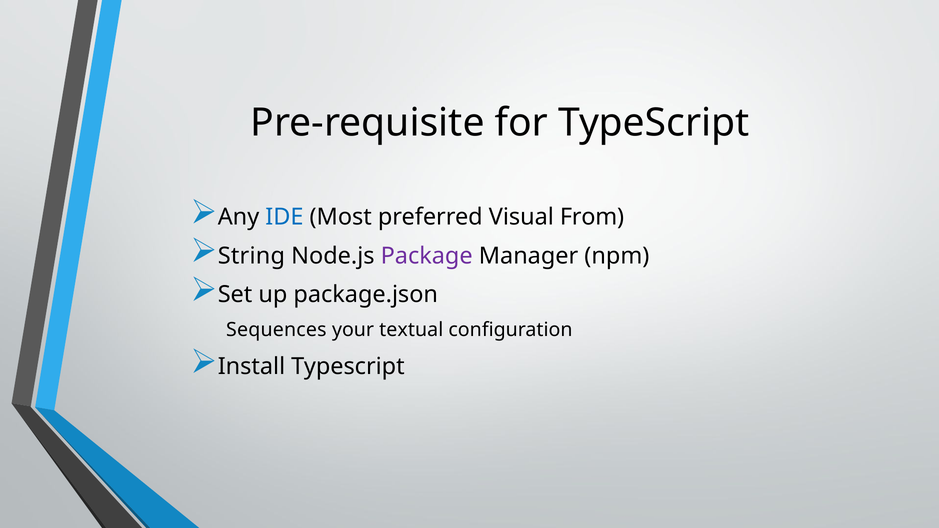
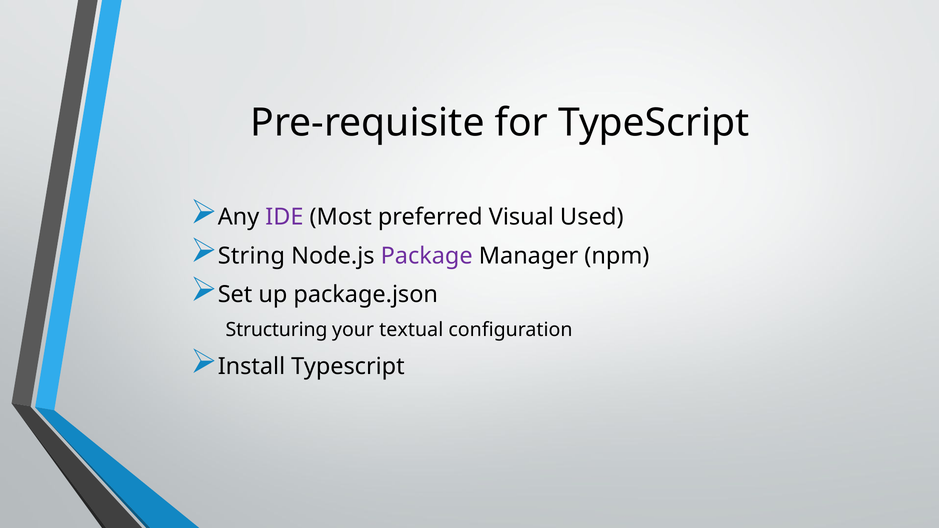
IDE colour: blue -> purple
From: From -> Used
Sequences: Sequences -> Structuring
